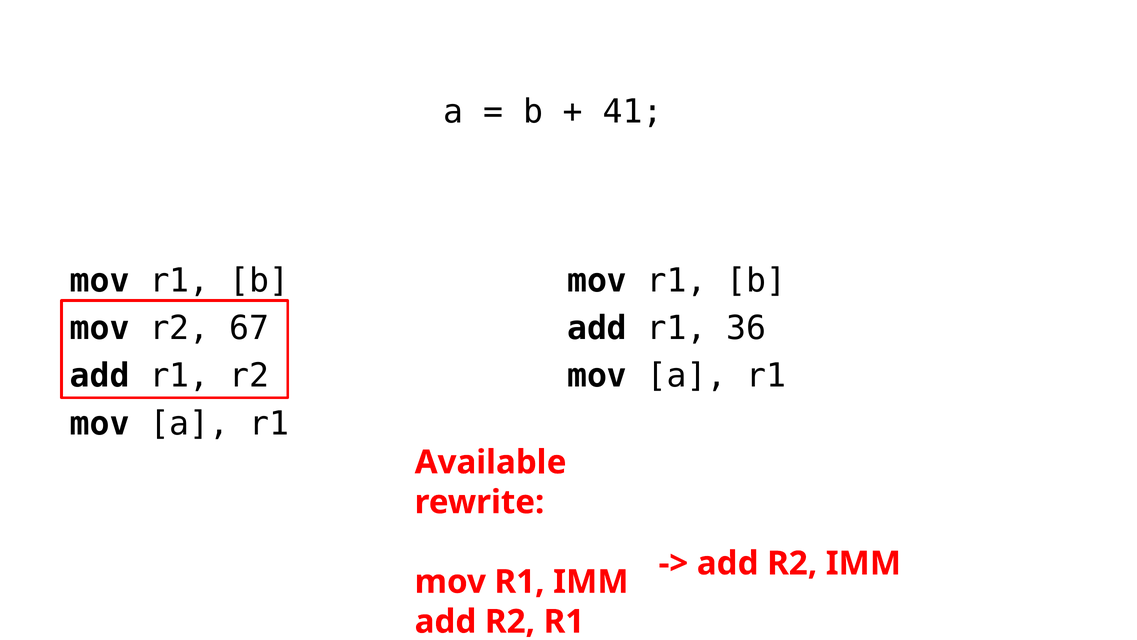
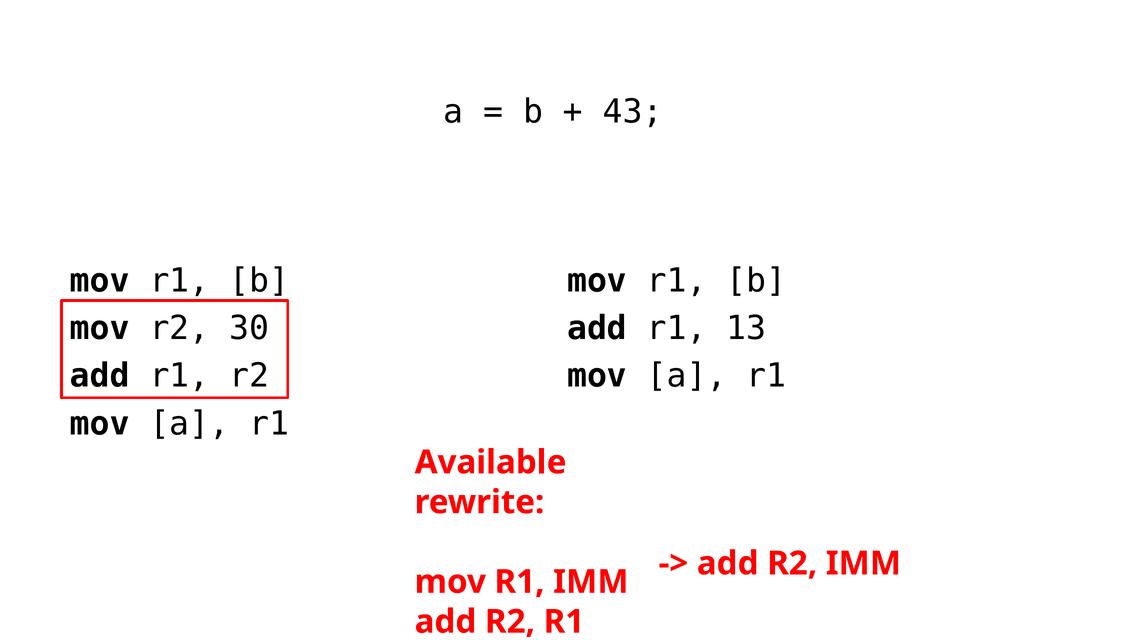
41: 41 -> 43
67: 67 -> 30
36: 36 -> 13
